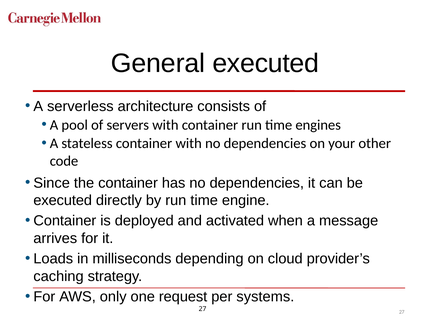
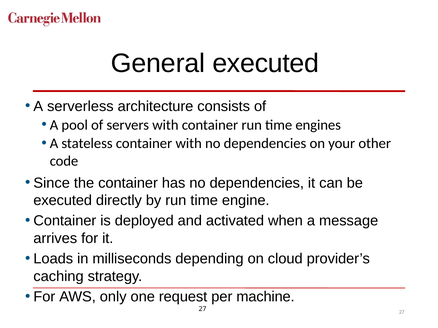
systems: systems -> machine
